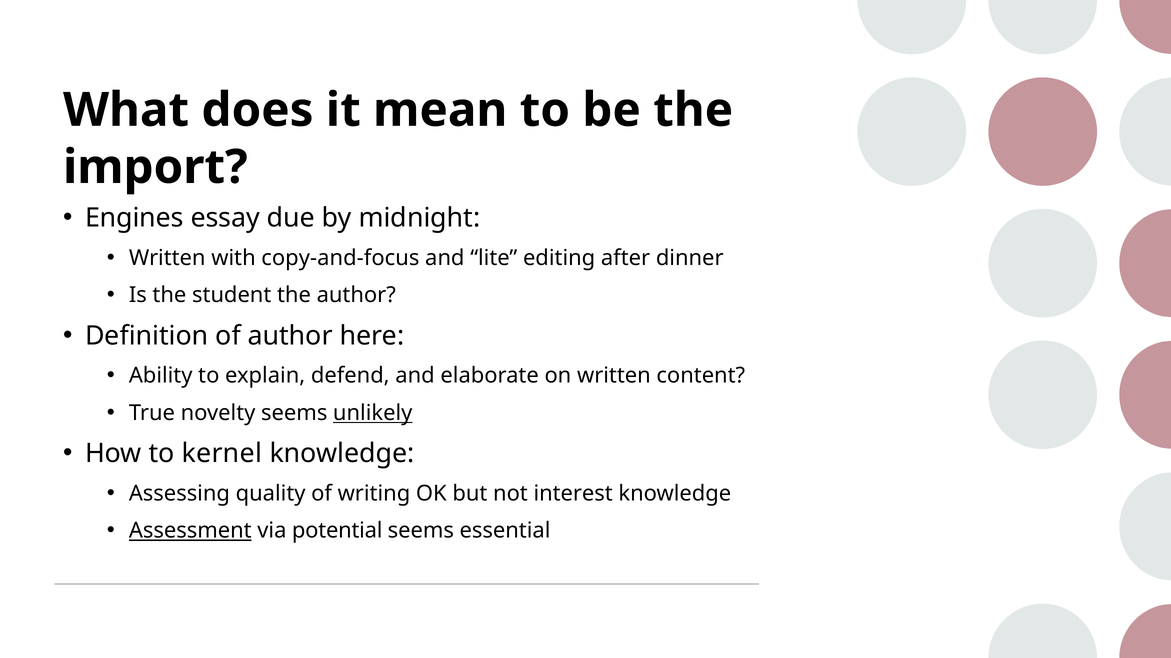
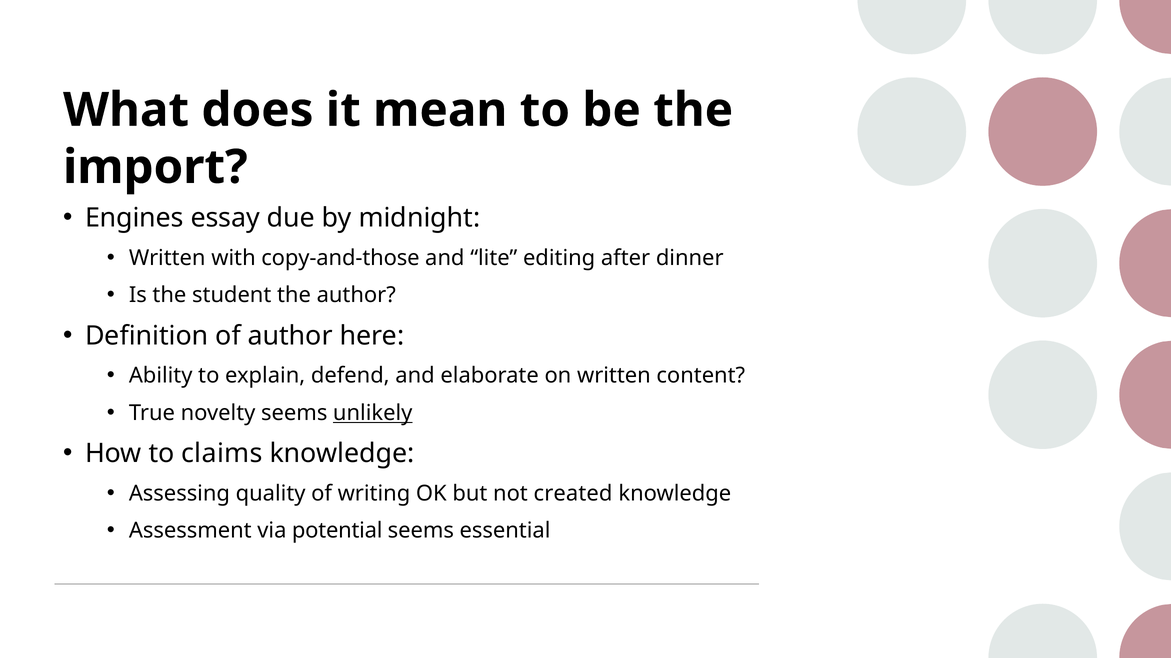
copy-and-focus: copy-and-focus -> copy-and-those
kernel: kernel -> claims
interest: interest -> created
Assessment underline: present -> none
